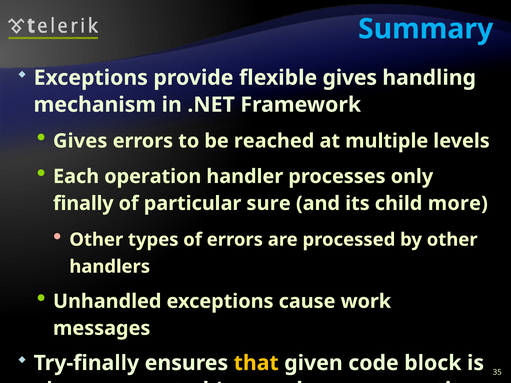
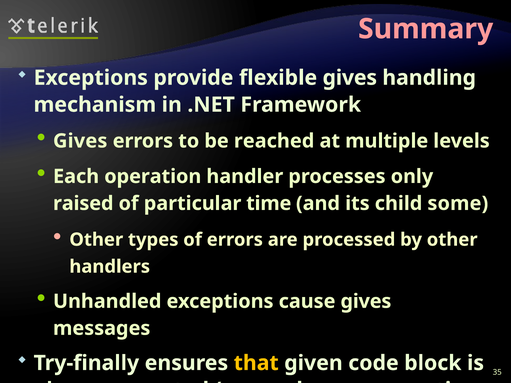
Summary colour: light blue -> pink
finally: finally -> raised
sure: sure -> time
more: more -> some
cause work: work -> gives
